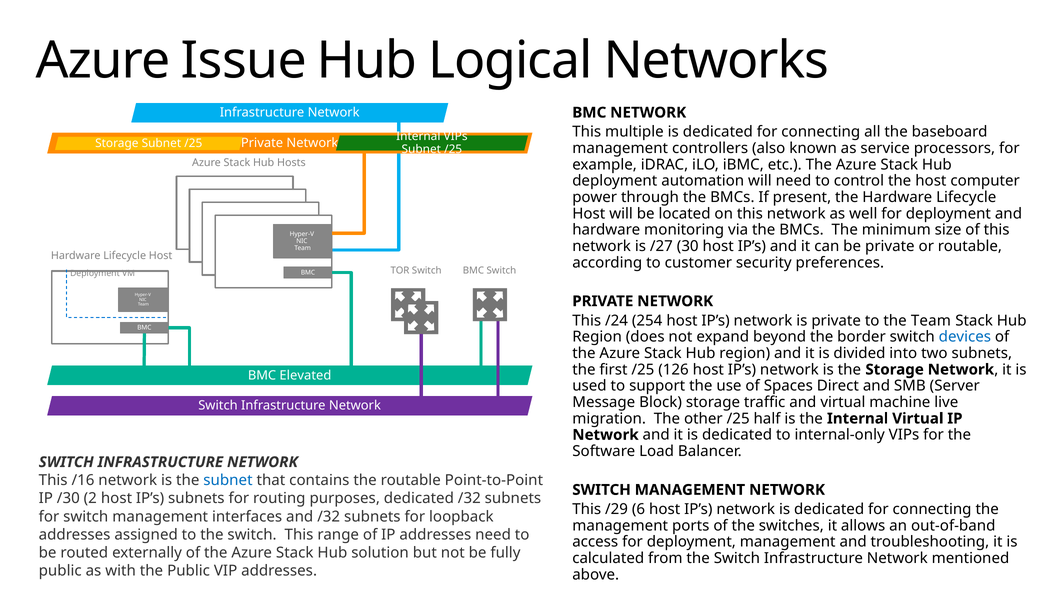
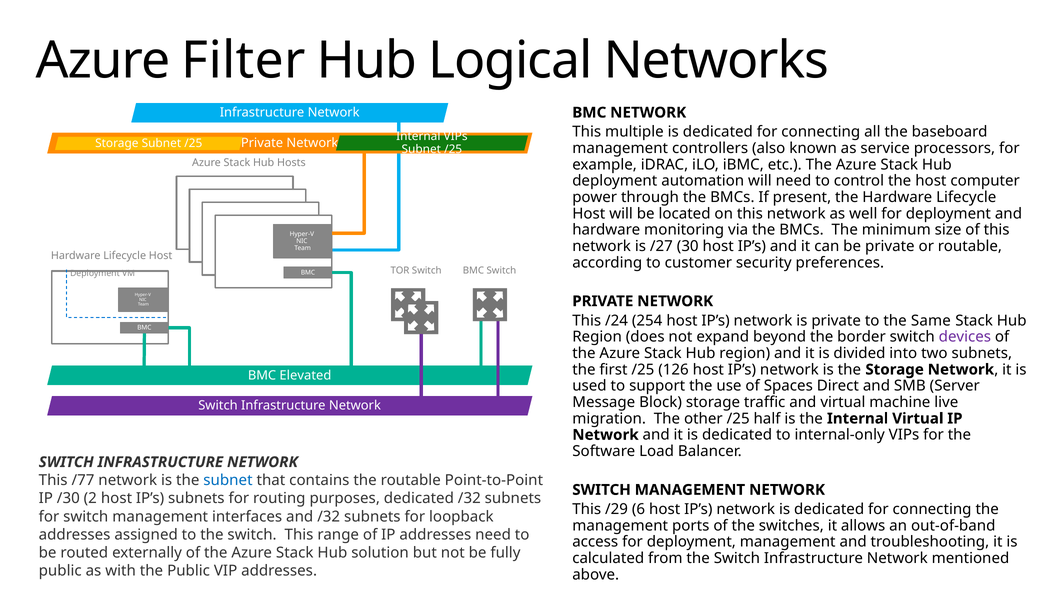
Issue: Issue -> Filter
the Team: Team -> Same
devices colour: blue -> purple
/16: /16 -> /77
